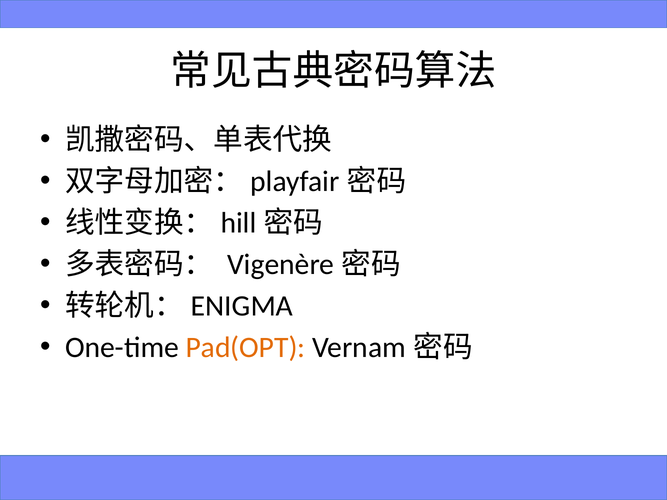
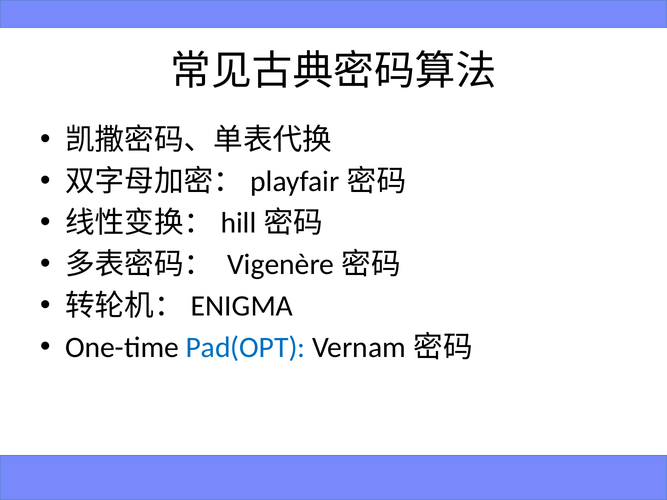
Pad(OPT colour: orange -> blue
